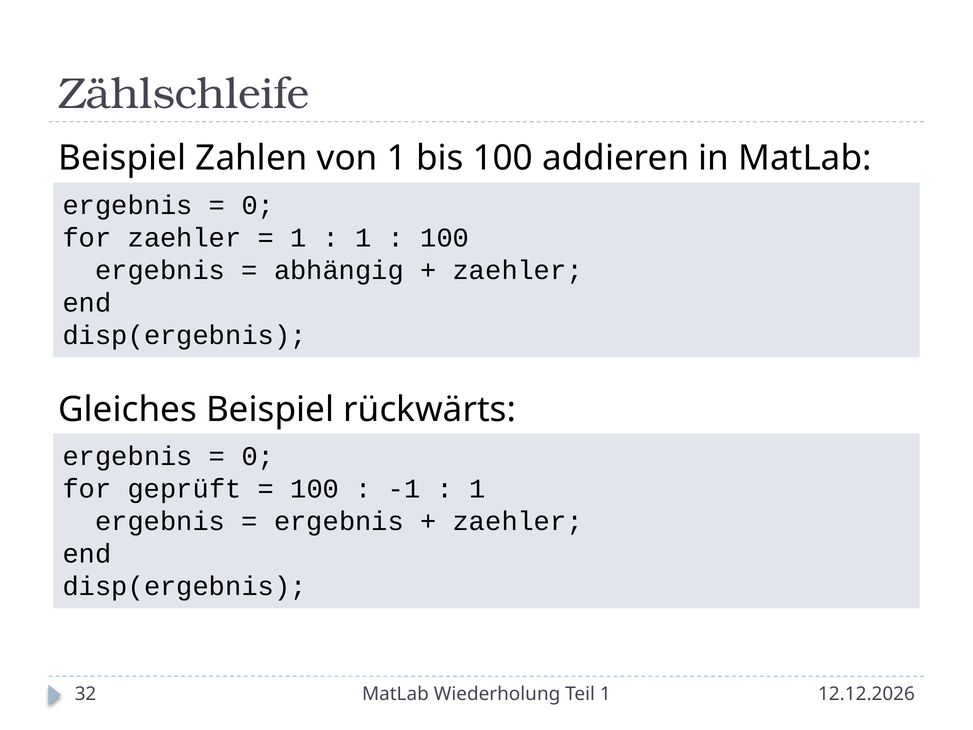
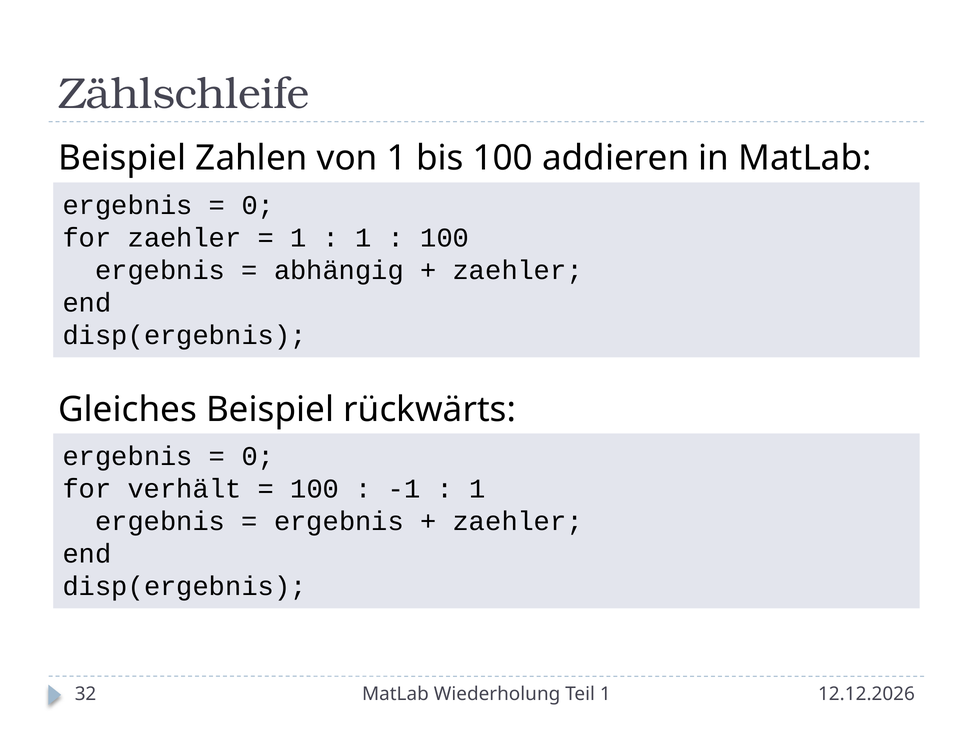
geprüft: geprüft -> verhält
